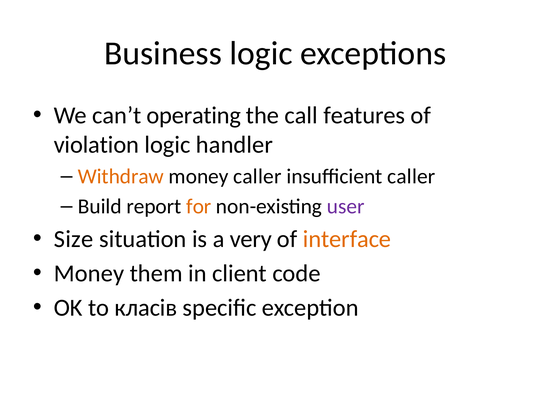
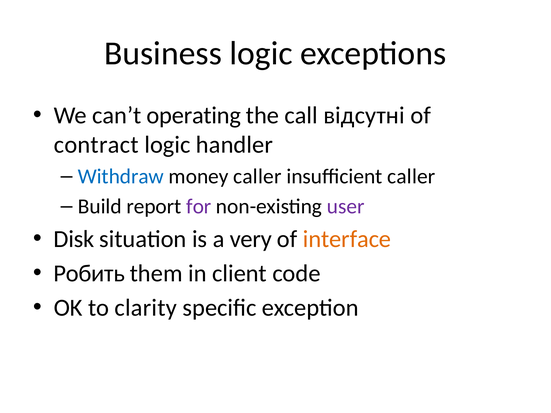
features: features -> відсутні
violation: violation -> contract
Withdraw colour: orange -> blue
for colour: orange -> purple
Size: Size -> Disk
Money at (89, 274): Money -> Робить
класів: класів -> clarity
